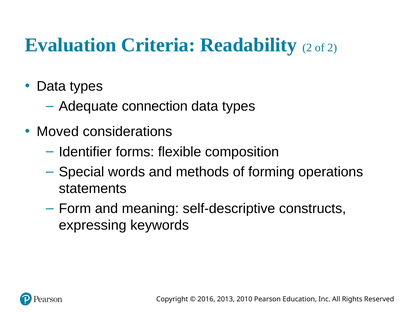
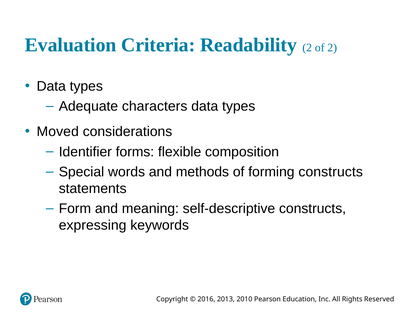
connection: connection -> characters
forming operations: operations -> constructs
